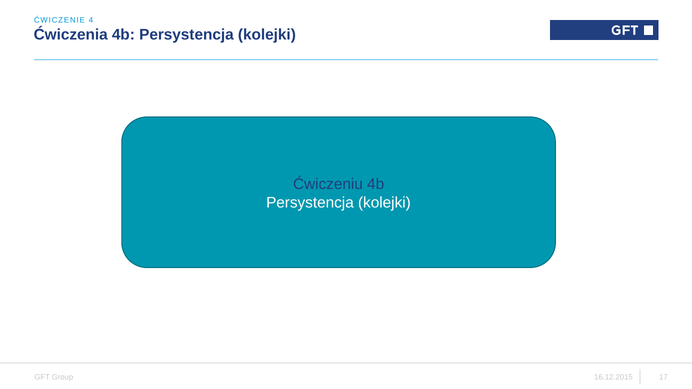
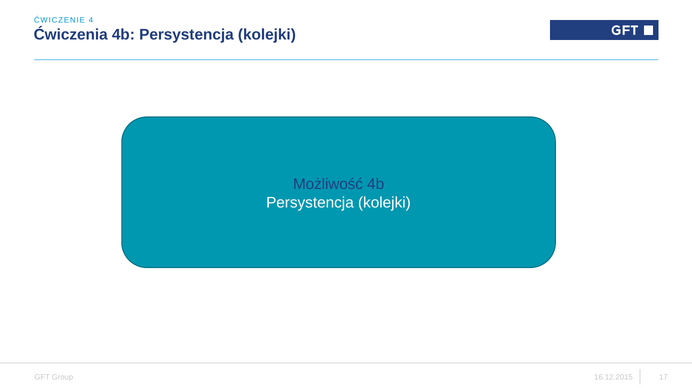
Ćwiczeniu: Ćwiczeniu -> Możliwość
